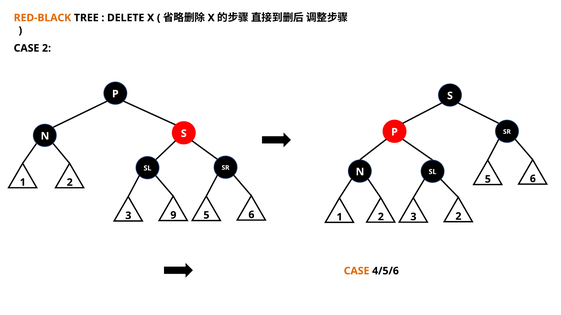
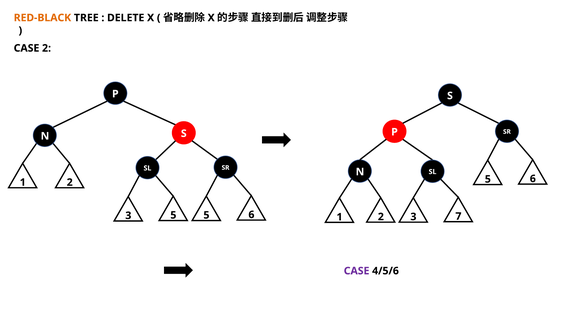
3 9: 9 -> 5
3 2: 2 -> 7
CASE at (357, 271) colour: orange -> purple
